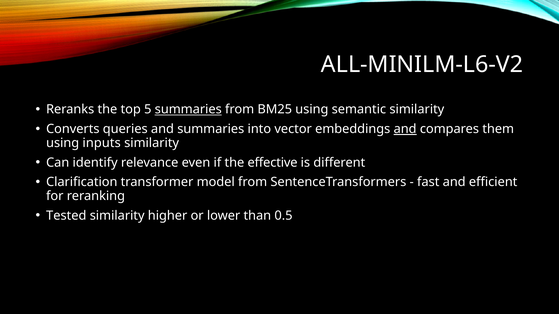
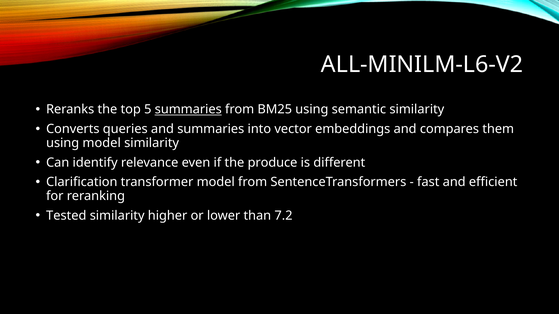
and at (405, 129) underline: present -> none
using inputs: inputs -> model
effective: effective -> produce
0.5: 0.5 -> 7.2
